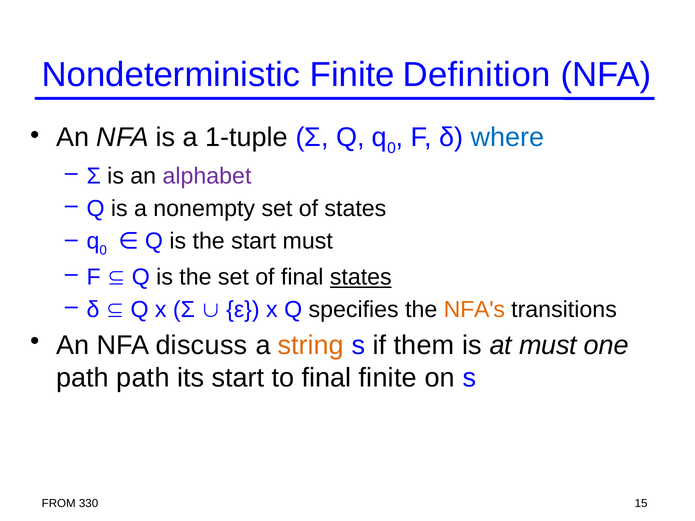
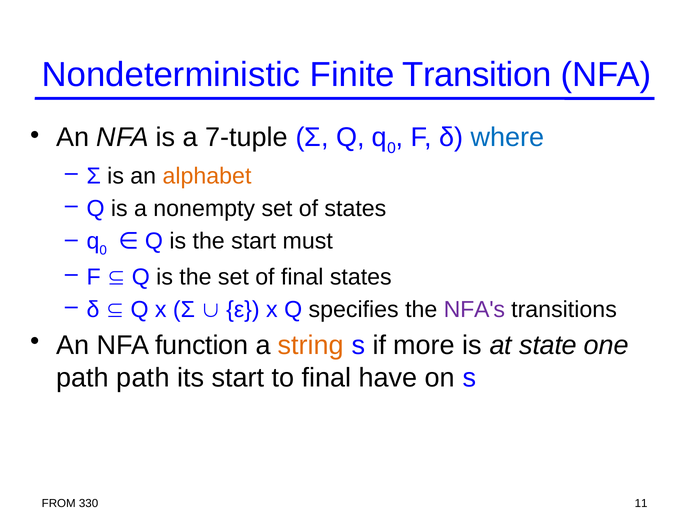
Definition: Definition -> Transition
1-tuple: 1-tuple -> 7-tuple
alphabet colour: purple -> orange
states at (361, 277) underline: present -> none
NFA's colour: orange -> purple
discuss: discuss -> function
them: them -> more
at must: must -> state
final finite: finite -> have
15: 15 -> 11
